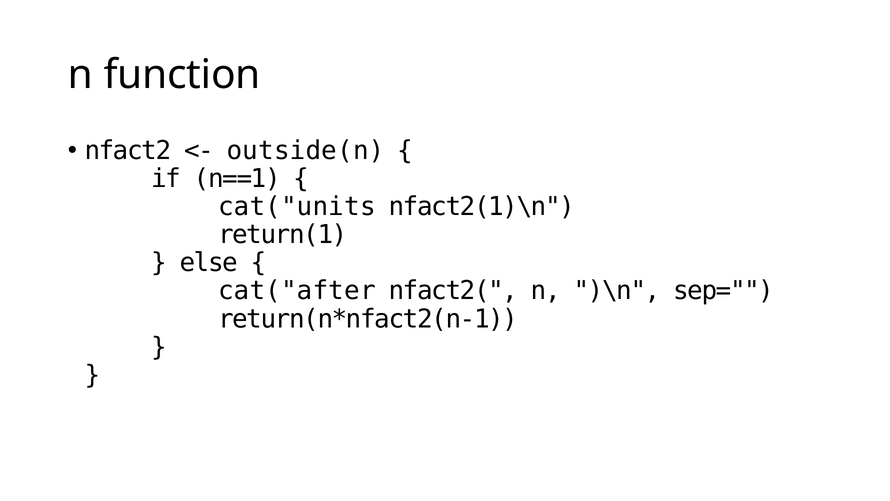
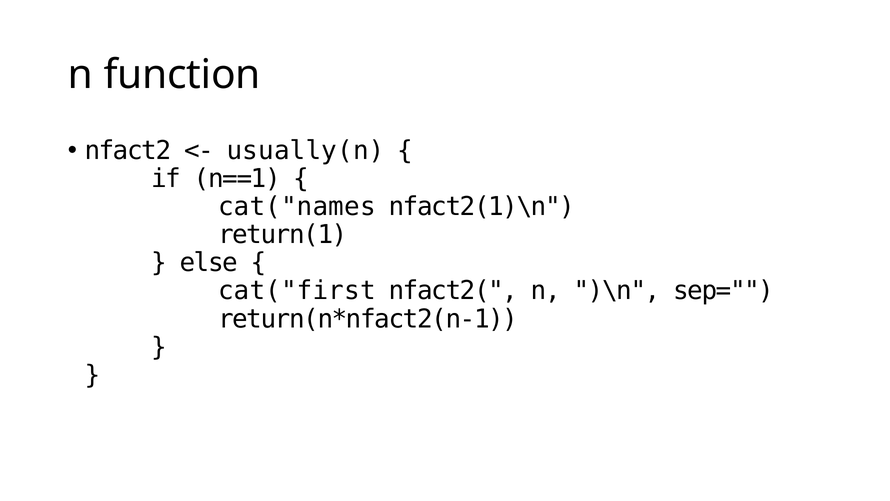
outside(n: outside(n -> usually(n
cat("units: cat("units -> cat("names
cat("after: cat("after -> cat("first
